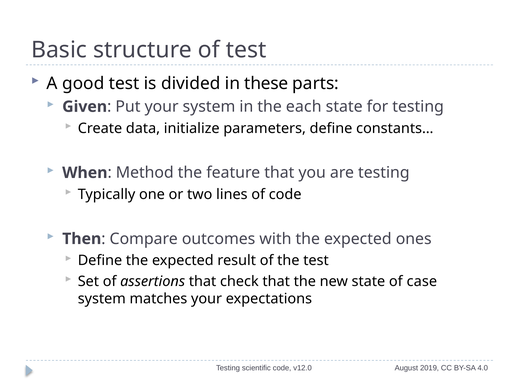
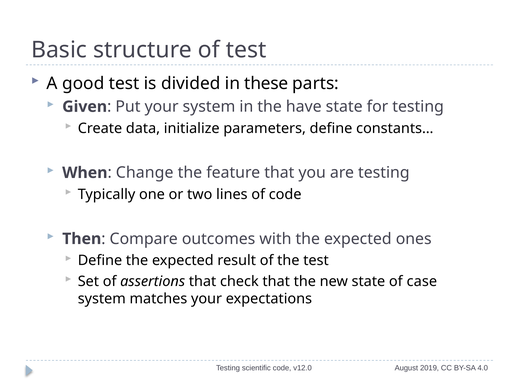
each: each -> have
Method: Method -> Change
